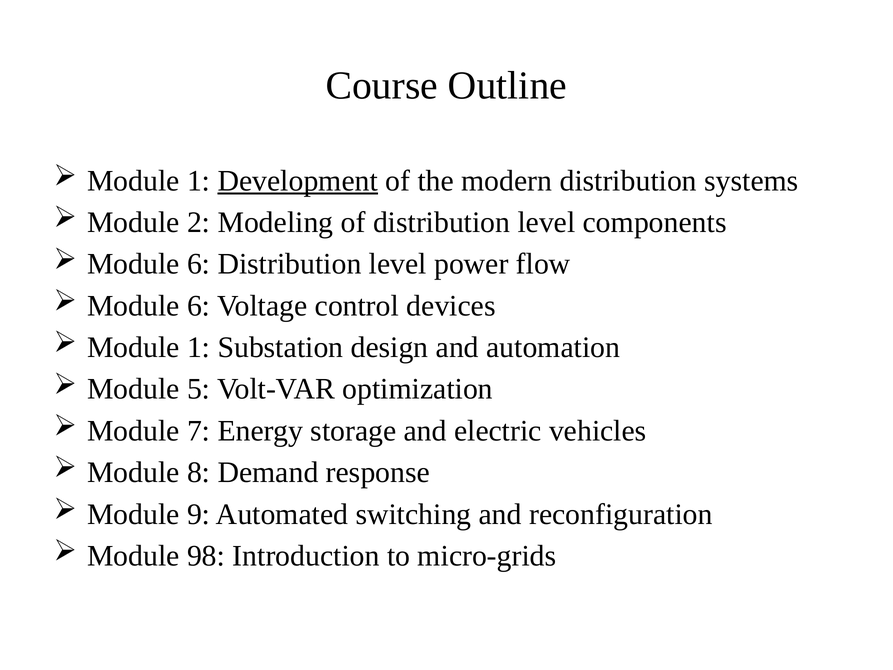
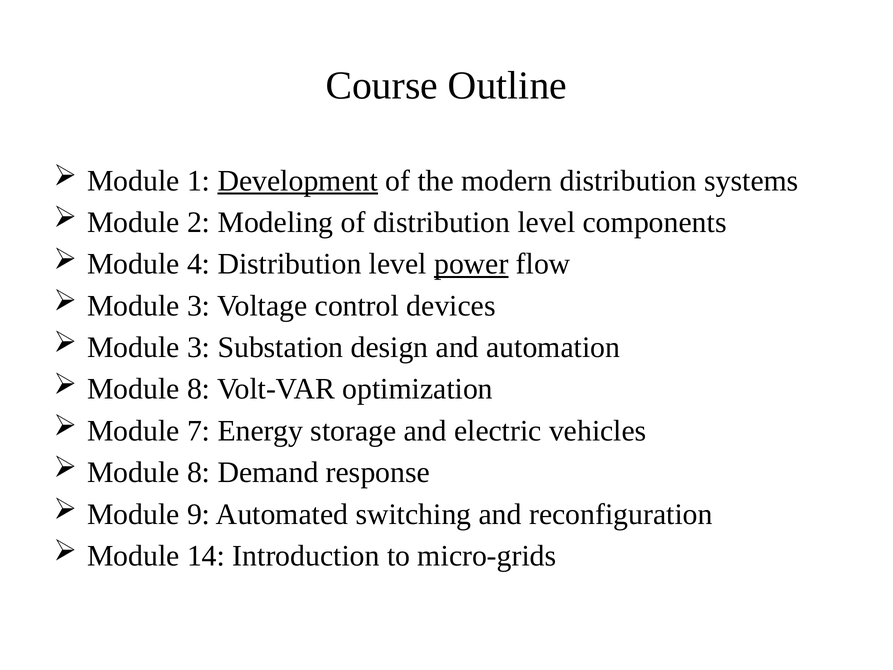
6 at (199, 264): 6 -> 4
power underline: none -> present
6 at (199, 306): 6 -> 3
1 at (199, 347): 1 -> 3
5 at (199, 389): 5 -> 8
98: 98 -> 14
